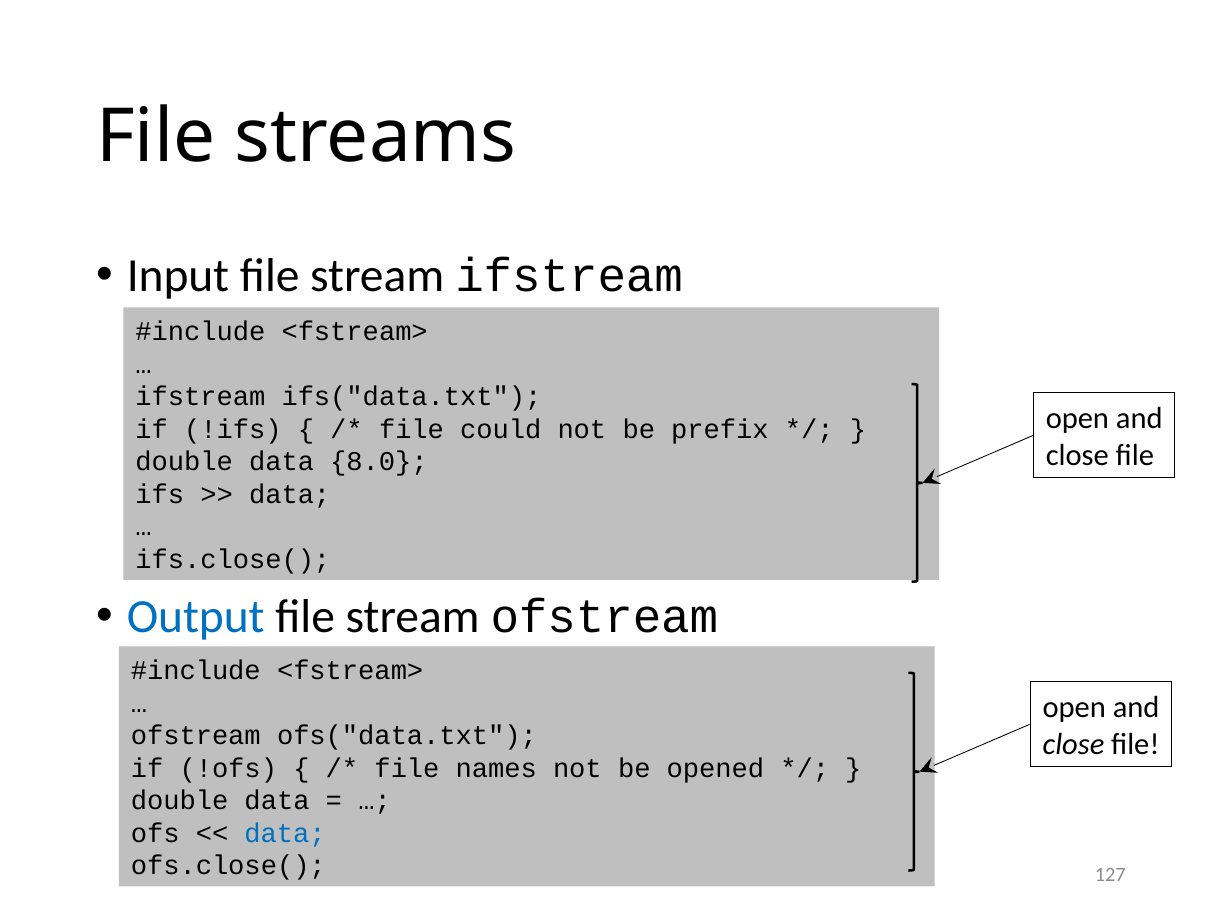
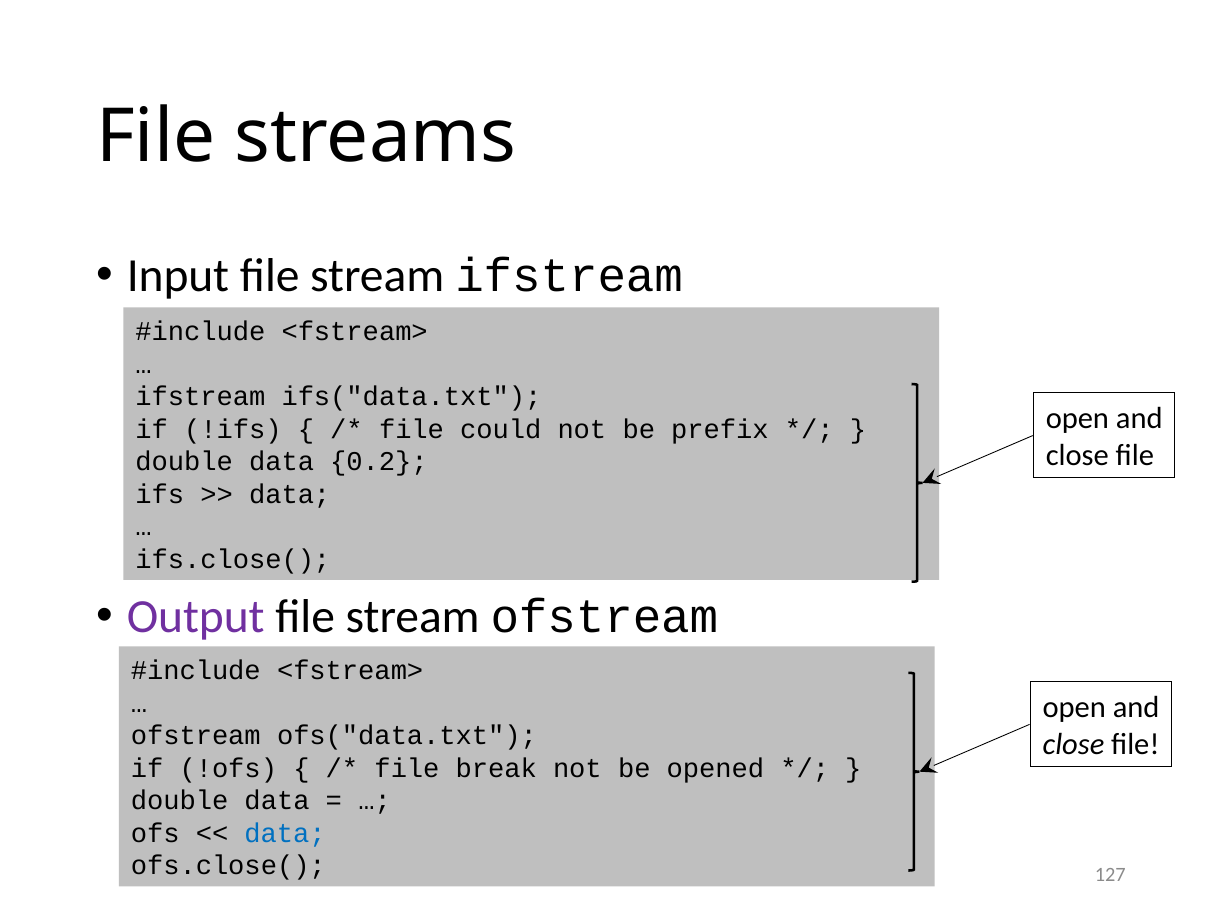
8.0: 8.0 -> 0.2
Output colour: blue -> purple
names: names -> break
